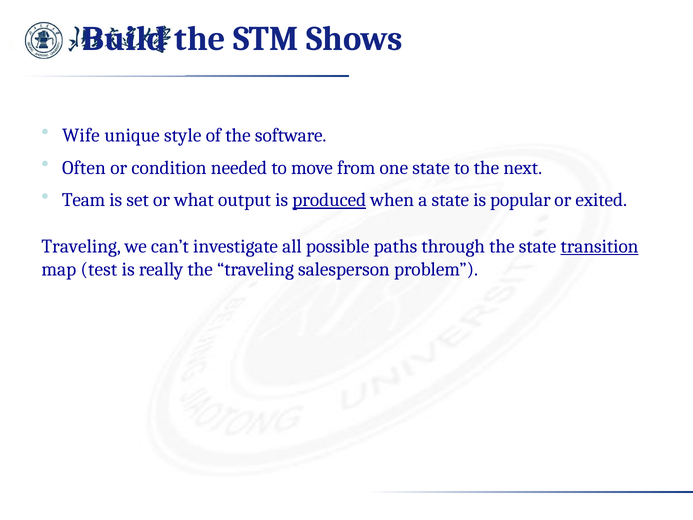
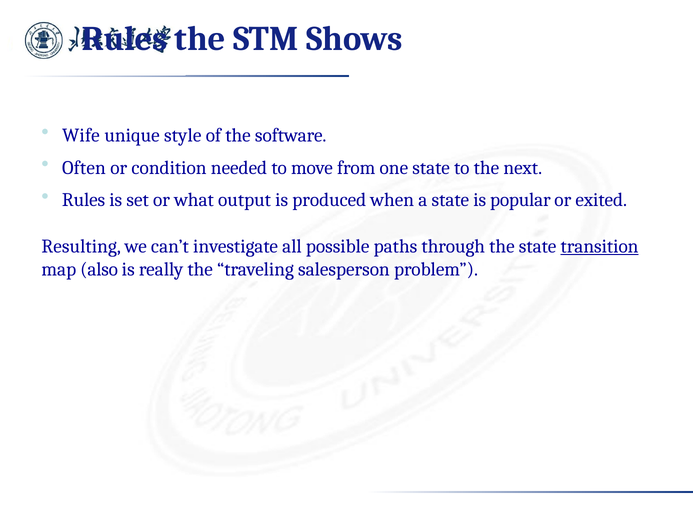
Build at (124, 39): Build -> Rules
Team at (84, 200): Team -> Rules
produced underline: present -> none
Traveling at (81, 246): Traveling -> Resulting
test: test -> also
